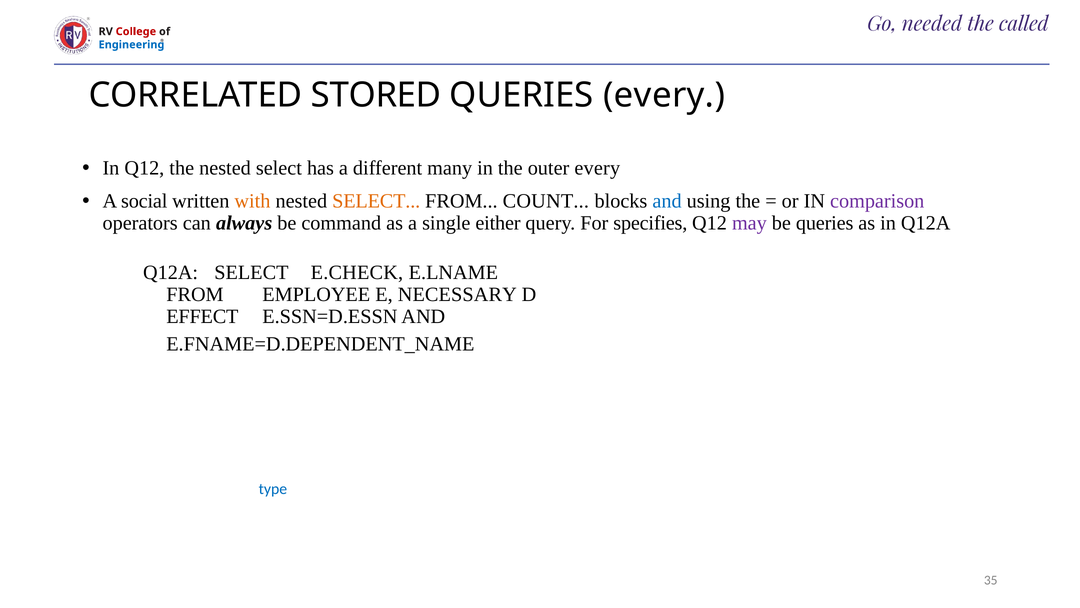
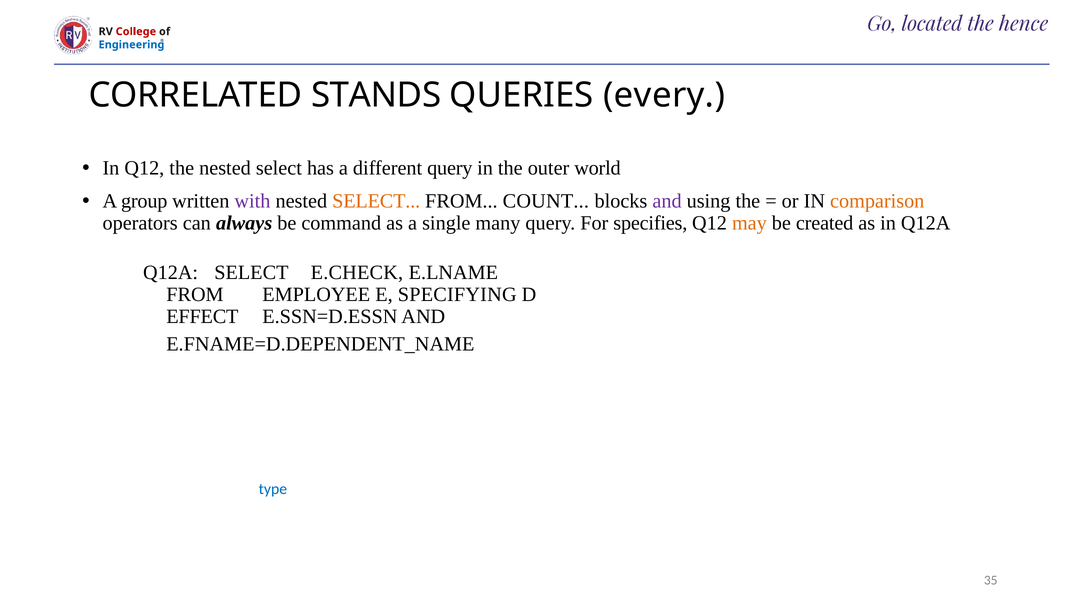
needed: needed -> located
called: called -> hence
STORED: STORED -> STANDS
different many: many -> query
outer every: every -> world
social: social -> group
with colour: orange -> purple
and at (667, 201) colour: blue -> purple
comparison colour: purple -> orange
either: either -> many
may colour: purple -> orange
be queries: queries -> created
NECESSARY: NECESSARY -> SPECIFYING
